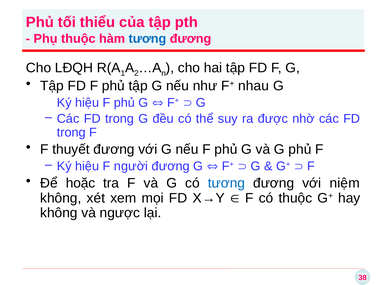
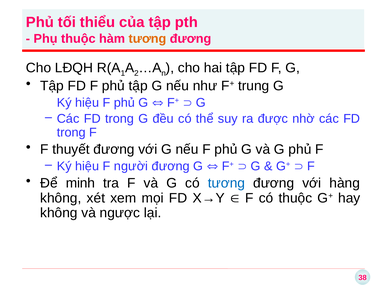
tương at (148, 39) colour: blue -> orange
nhau: nhau -> trung
hoặc: hoặc -> minh
niệm: niệm -> hàng
